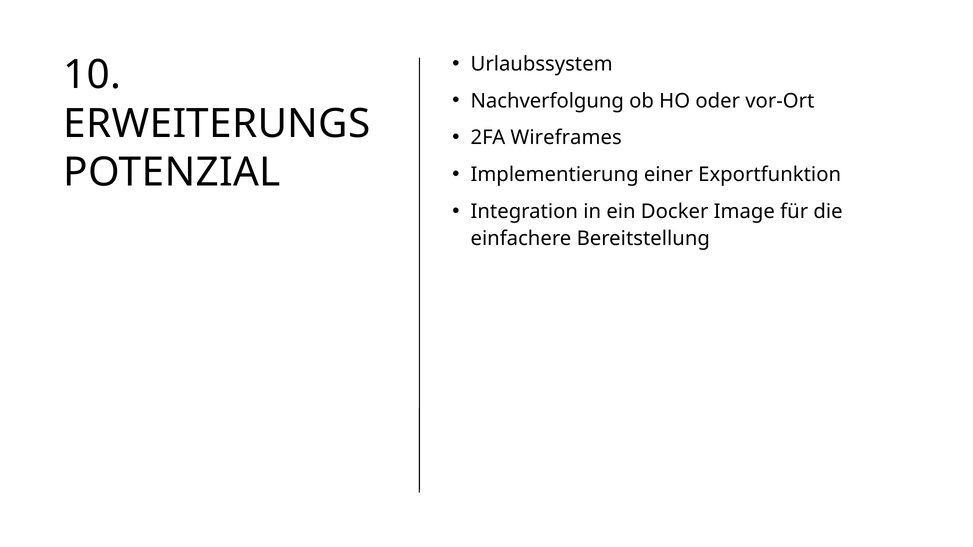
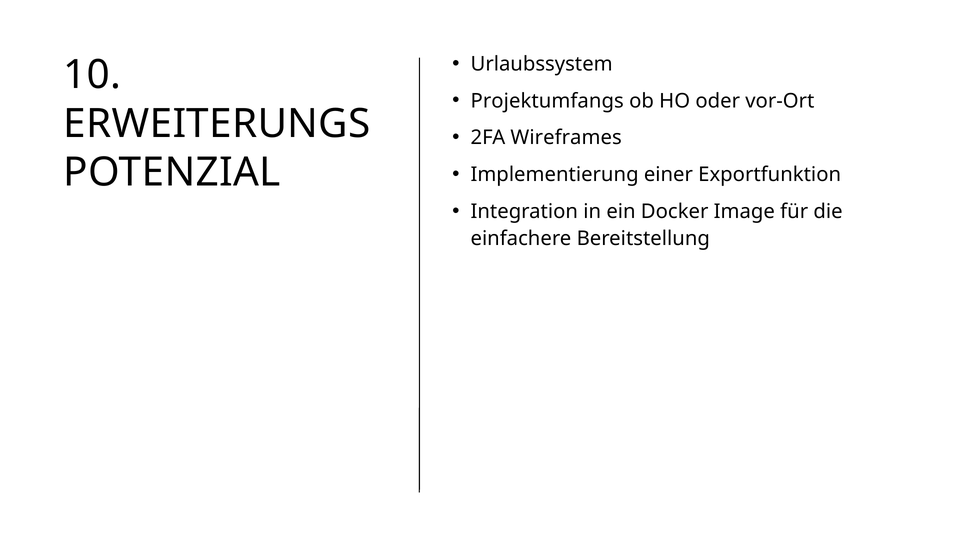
Nachverfolgung: Nachverfolgung -> Projektumfangs
